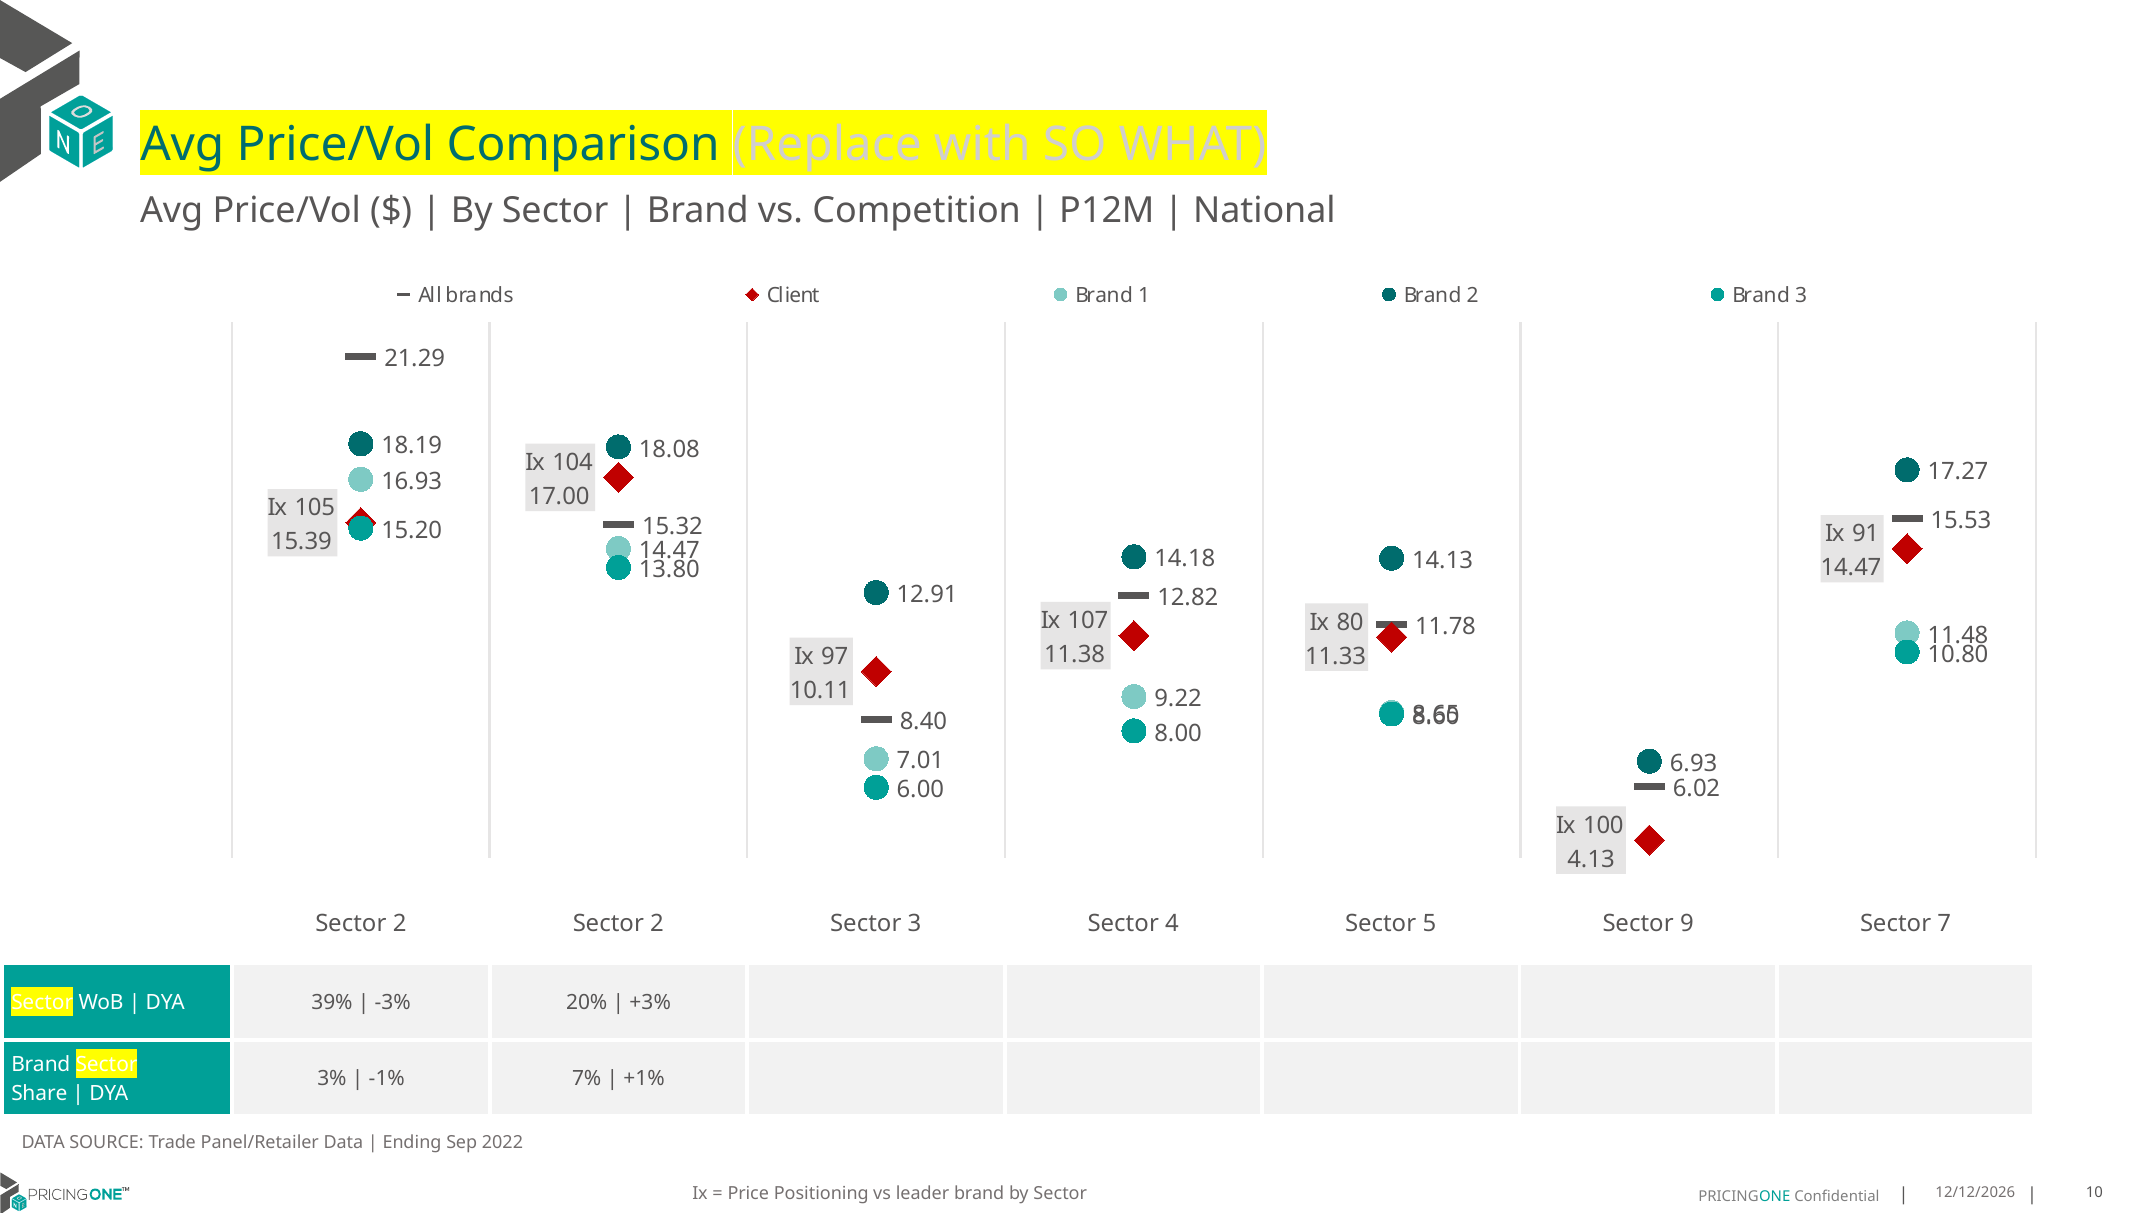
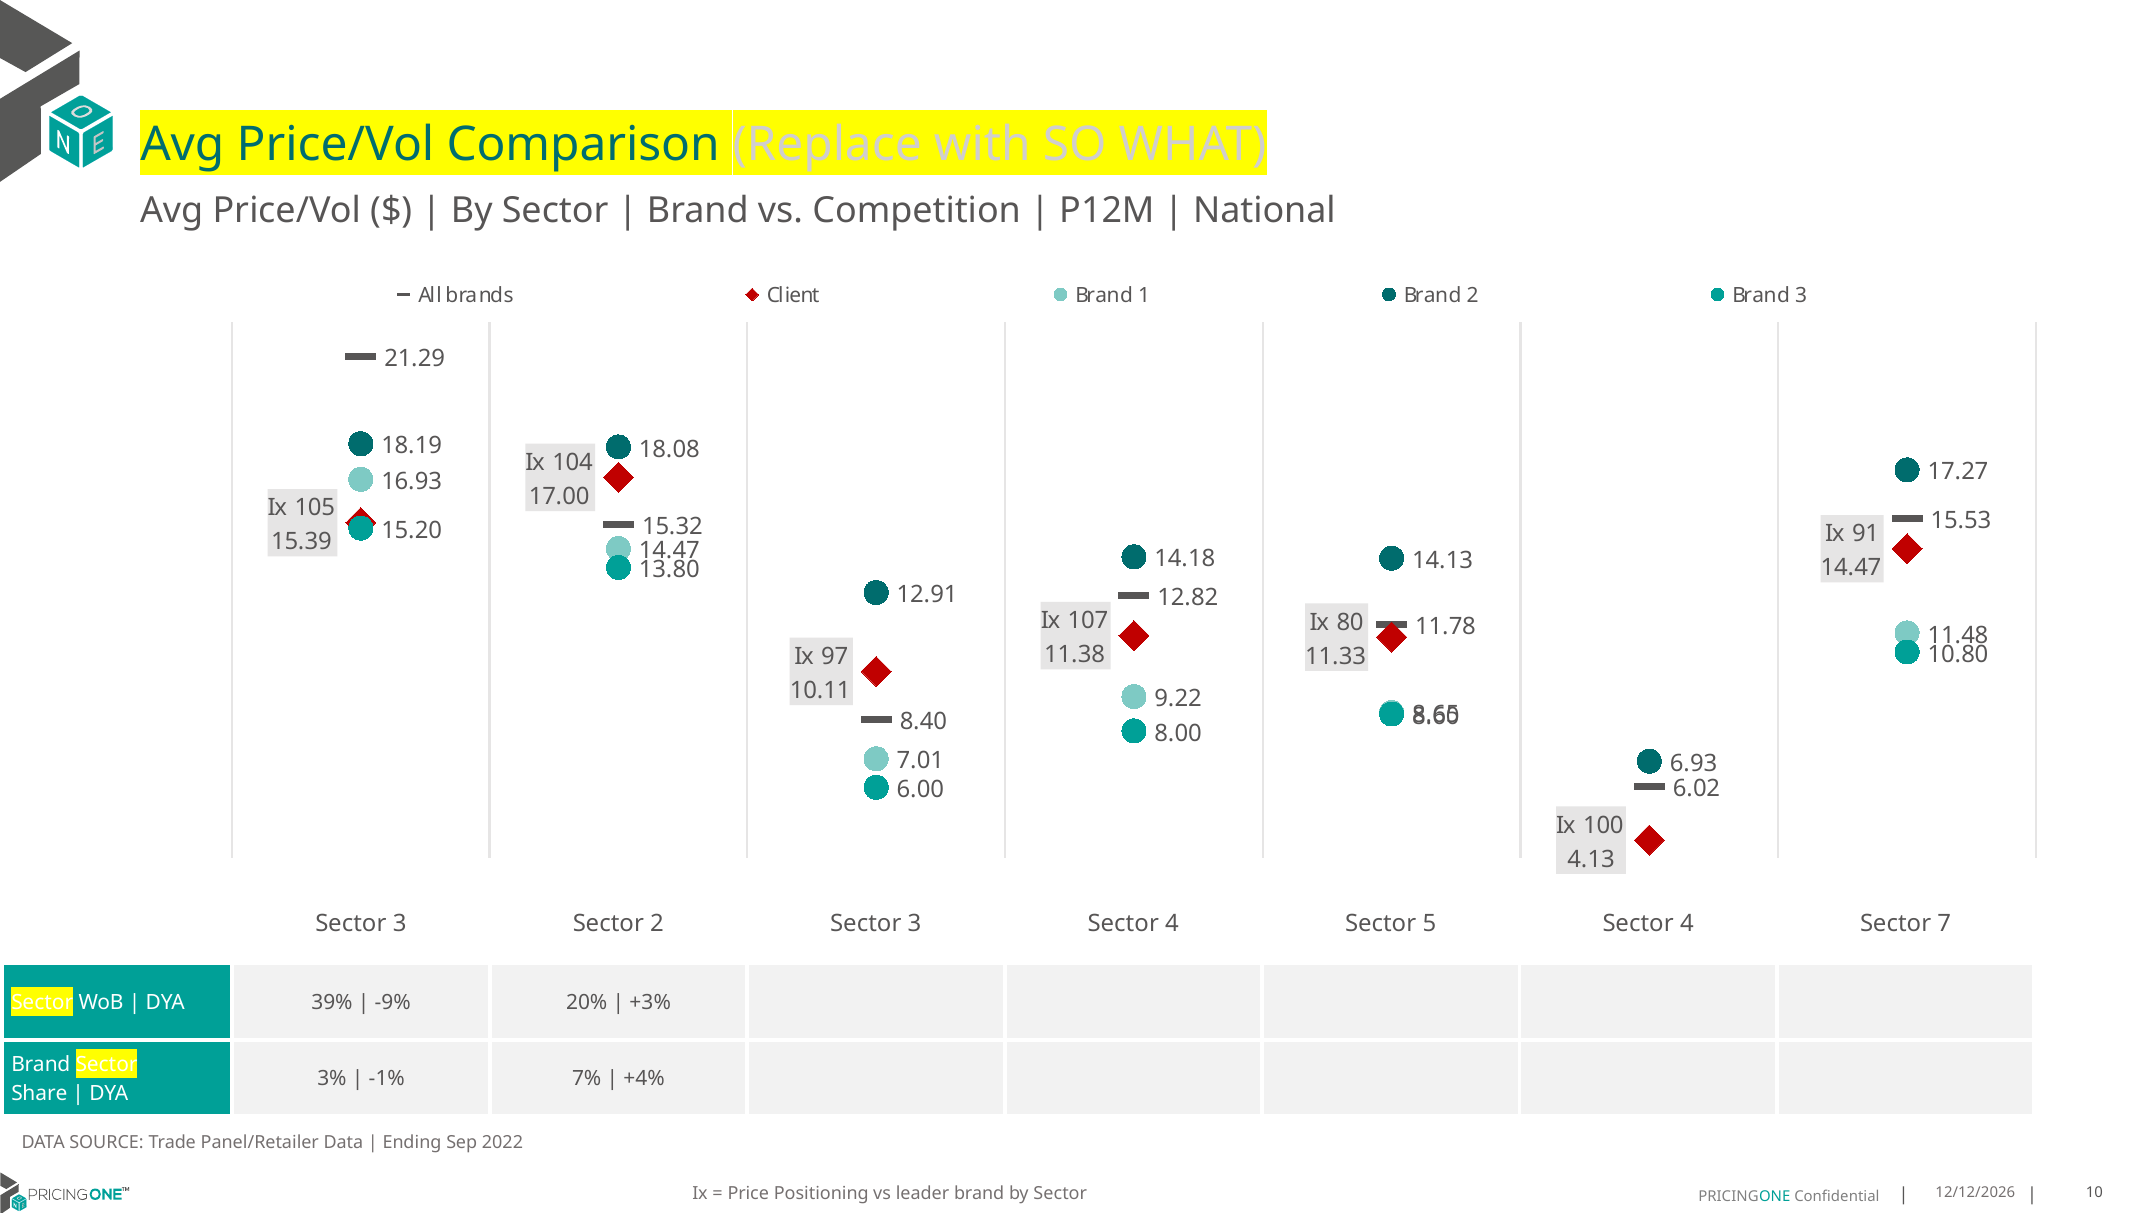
2 at (400, 923): 2 -> 3
5 Sector 9: 9 -> 4
-3%: -3% -> -9%
+1%: +1% -> +4%
